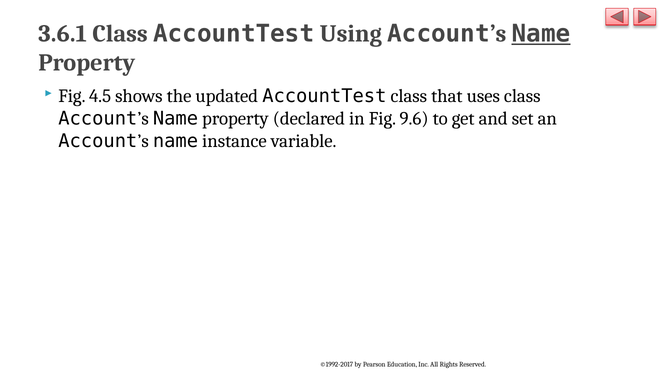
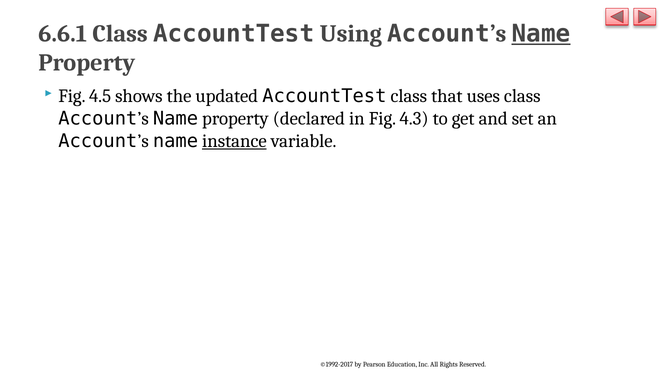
3.6.1: 3.6.1 -> 6.6.1
9.6: 9.6 -> 4.3
instance underline: none -> present
